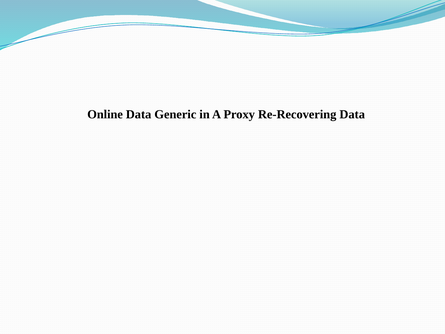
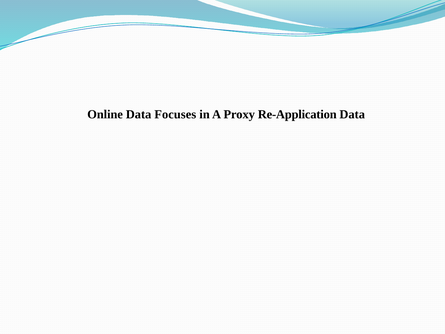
Generic: Generic -> Focuses
Re-Recovering: Re-Recovering -> Re-Application
